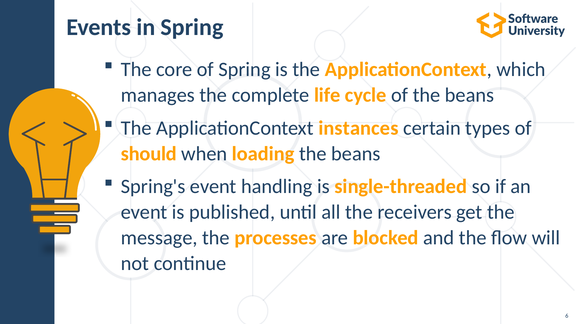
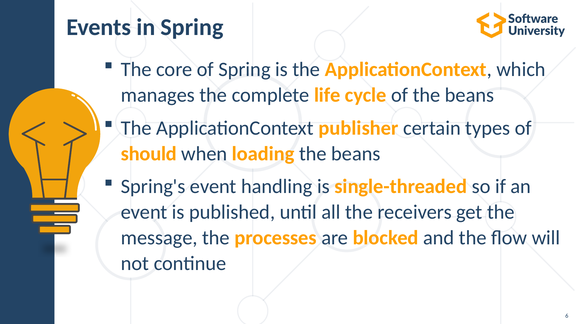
instances: instances -> publisher
